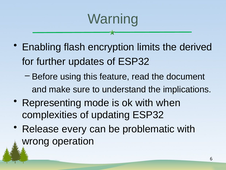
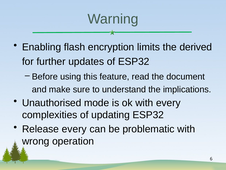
Representing: Representing -> Unauthorised
with when: when -> every
